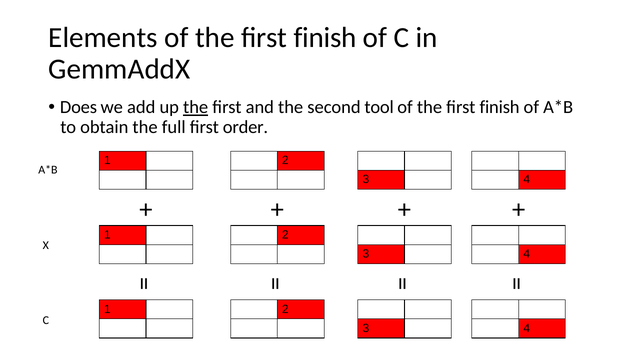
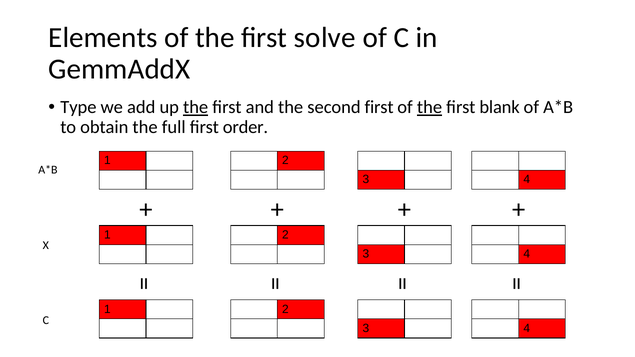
finish at (325, 38): finish -> solve
Does: Does -> Type
second tool: tool -> first
the at (430, 107) underline: none -> present
finish at (500, 107): finish -> blank
